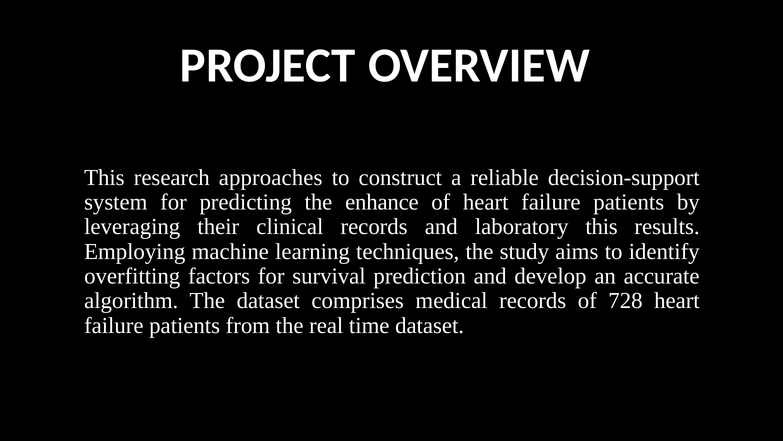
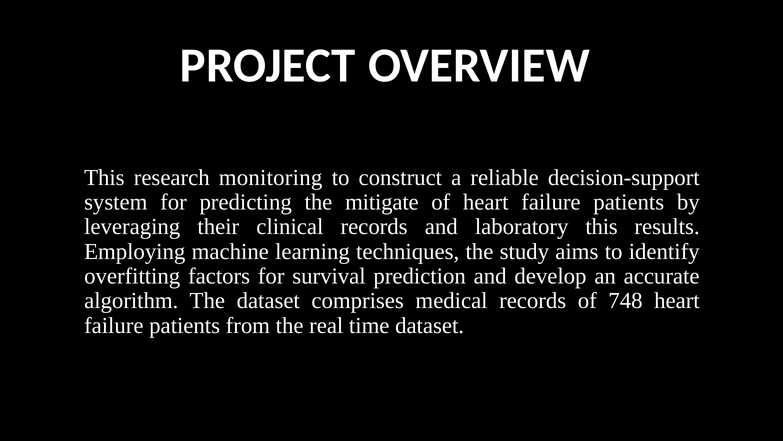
approaches: approaches -> monitoring
enhance: enhance -> mitigate
728: 728 -> 748
